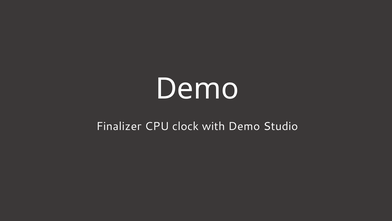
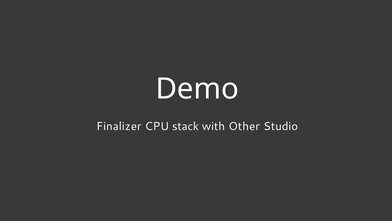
clock: clock -> stack
with Demo: Demo -> Other
